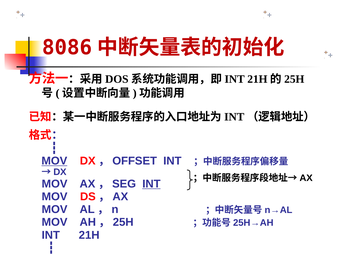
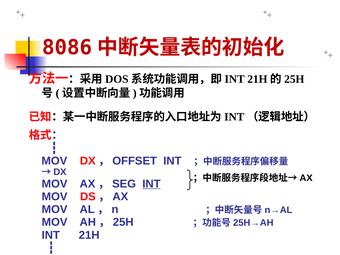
MOV at (54, 161) underline: present -> none
